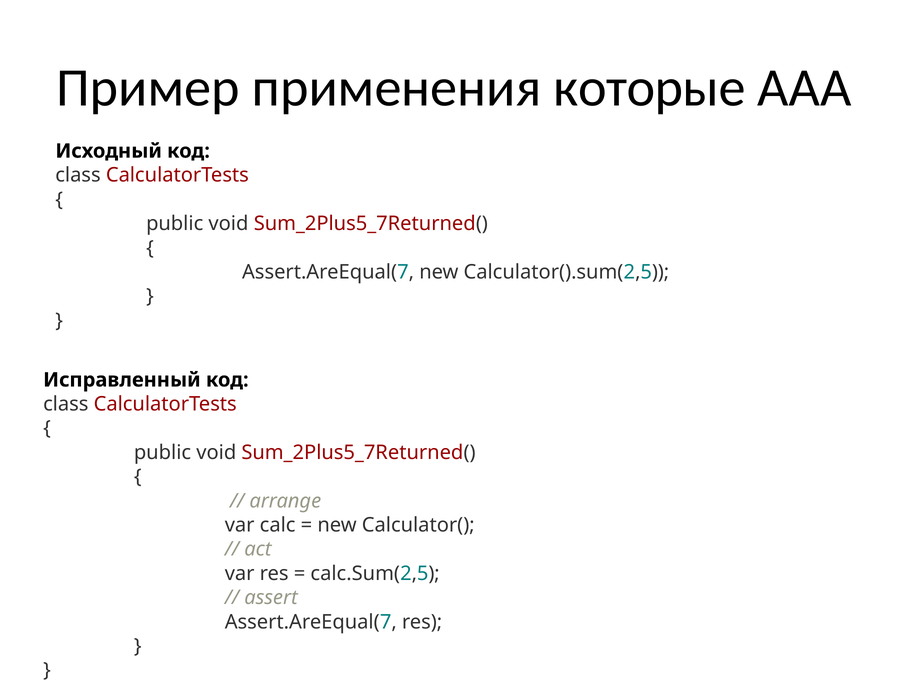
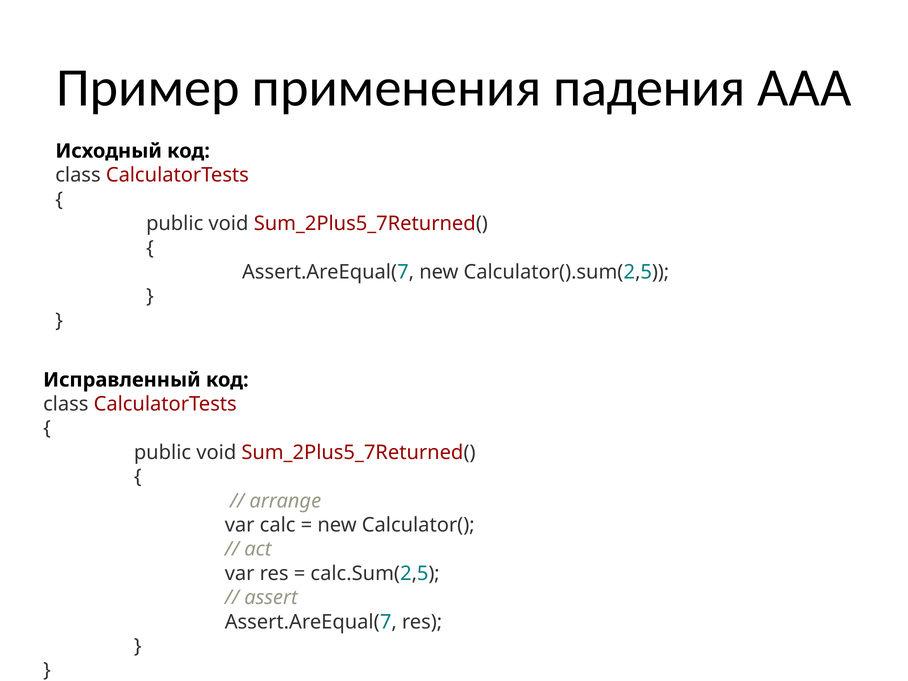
которые: которые -> падения
